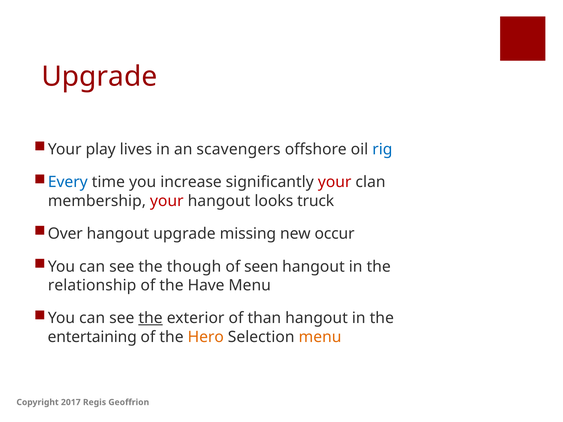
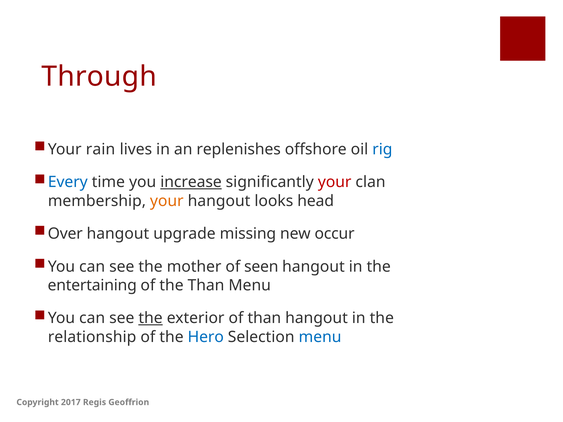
Upgrade at (99, 77): Upgrade -> Through
play: play -> rain
scavengers: scavengers -> replenishes
increase underline: none -> present
your at (167, 201) colour: red -> orange
truck: truck -> head
though: though -> mother
relationship: relationship -> entertaining
the Have: Have -> Than
entertaining: entertaining -> relationship
Hero colour: orange -> blue
menu at (320, 337) colour: orange -> blue
